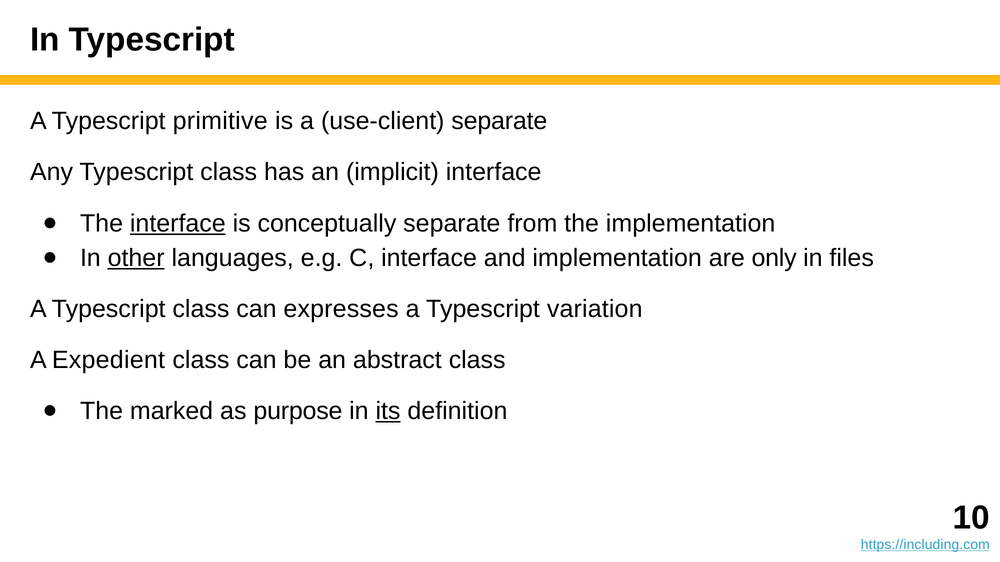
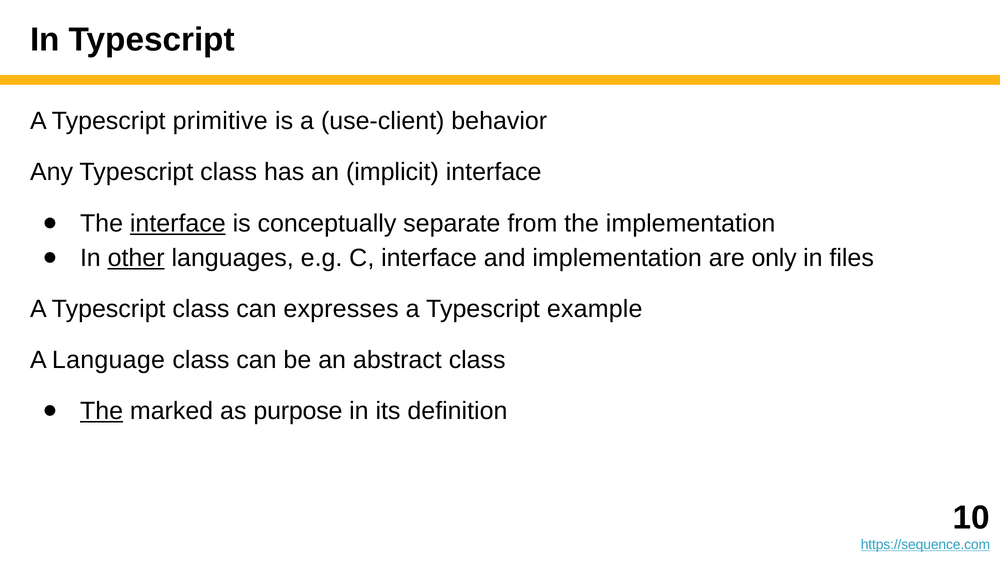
use-client separate: separate -> behavior
variation: variation -> example
Expedient: Expedient -> Language
The at (102, 411) underline: none -> present
its underline: present -> none
https://including.com: https://including.com -> https://sequence.com
